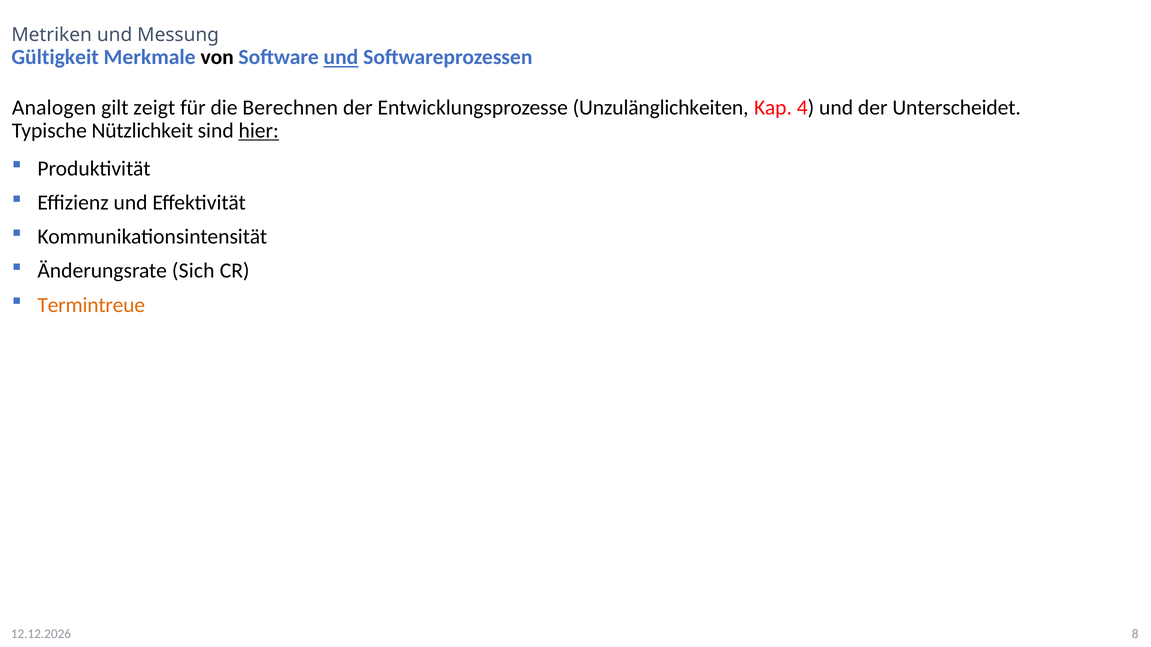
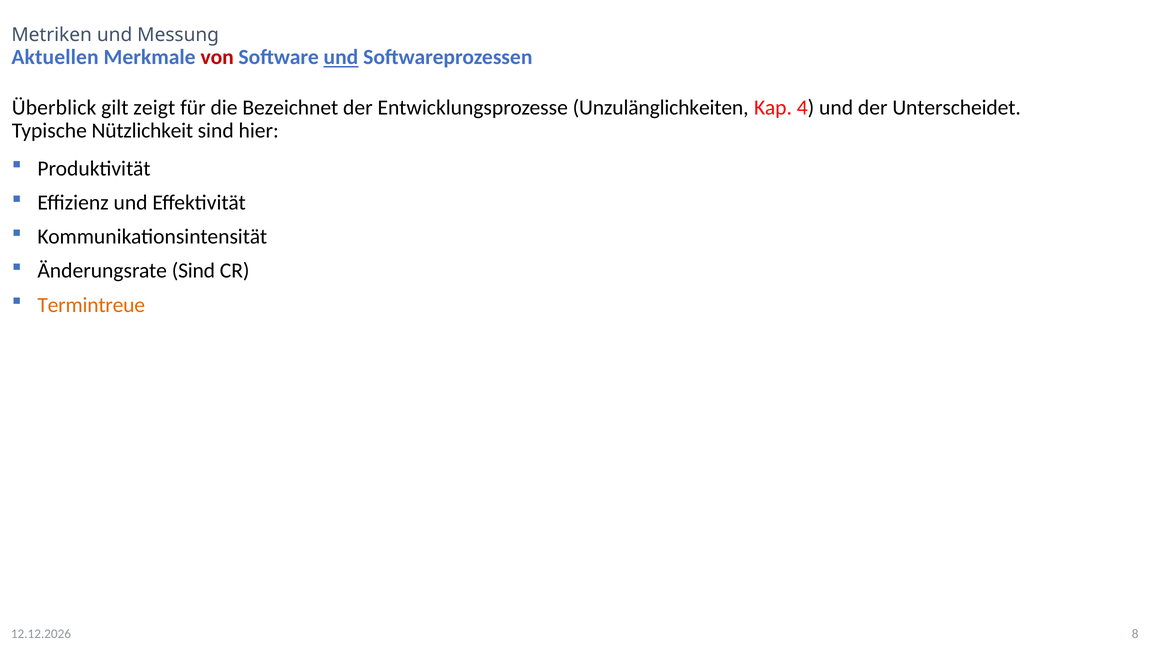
Gültigkeit: Gültigkeit -> Aktuellen
von colour: black -> red
Analogen: Analogen -> Überblick
Berechnen: Berechnen -> Bezeichnet
hier underline: present -> none
Änderungsrate Sich: Sich -> Sind
